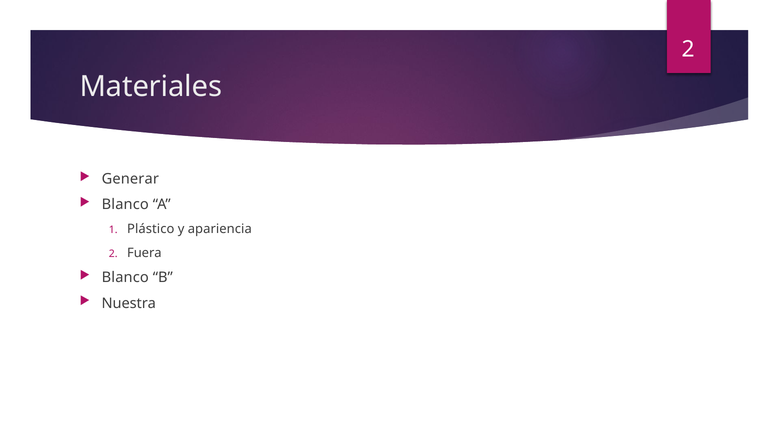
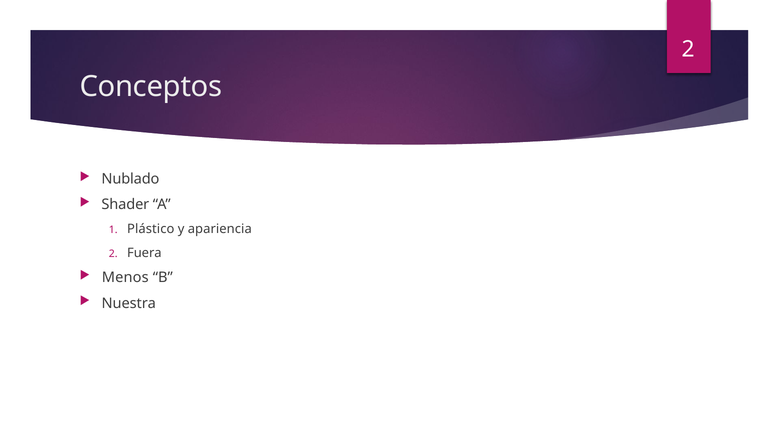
Materiales: Materiales -> Conceptos
Generar: Generar -> Nublado
Blanco at (125, 205): Blanco -> Shader
Blanco at (125, 278): Blanco -> Menos
